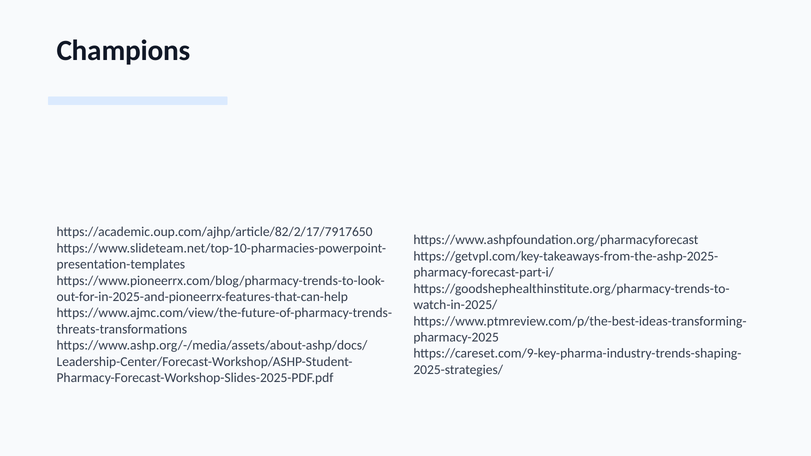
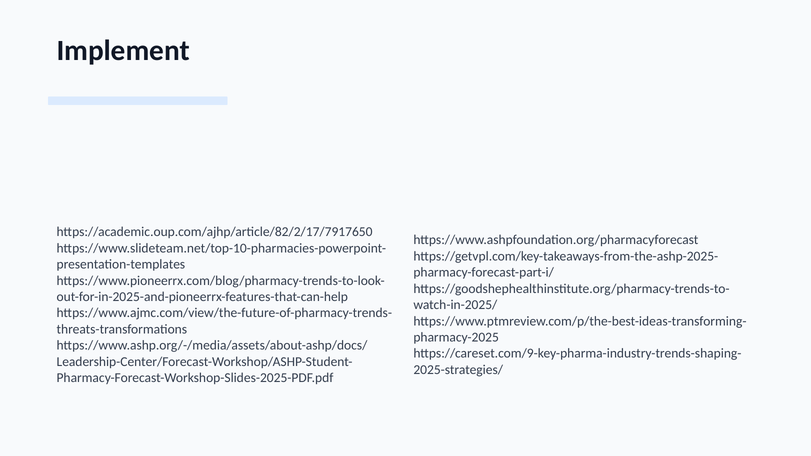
Champions: Champions -> Implement
